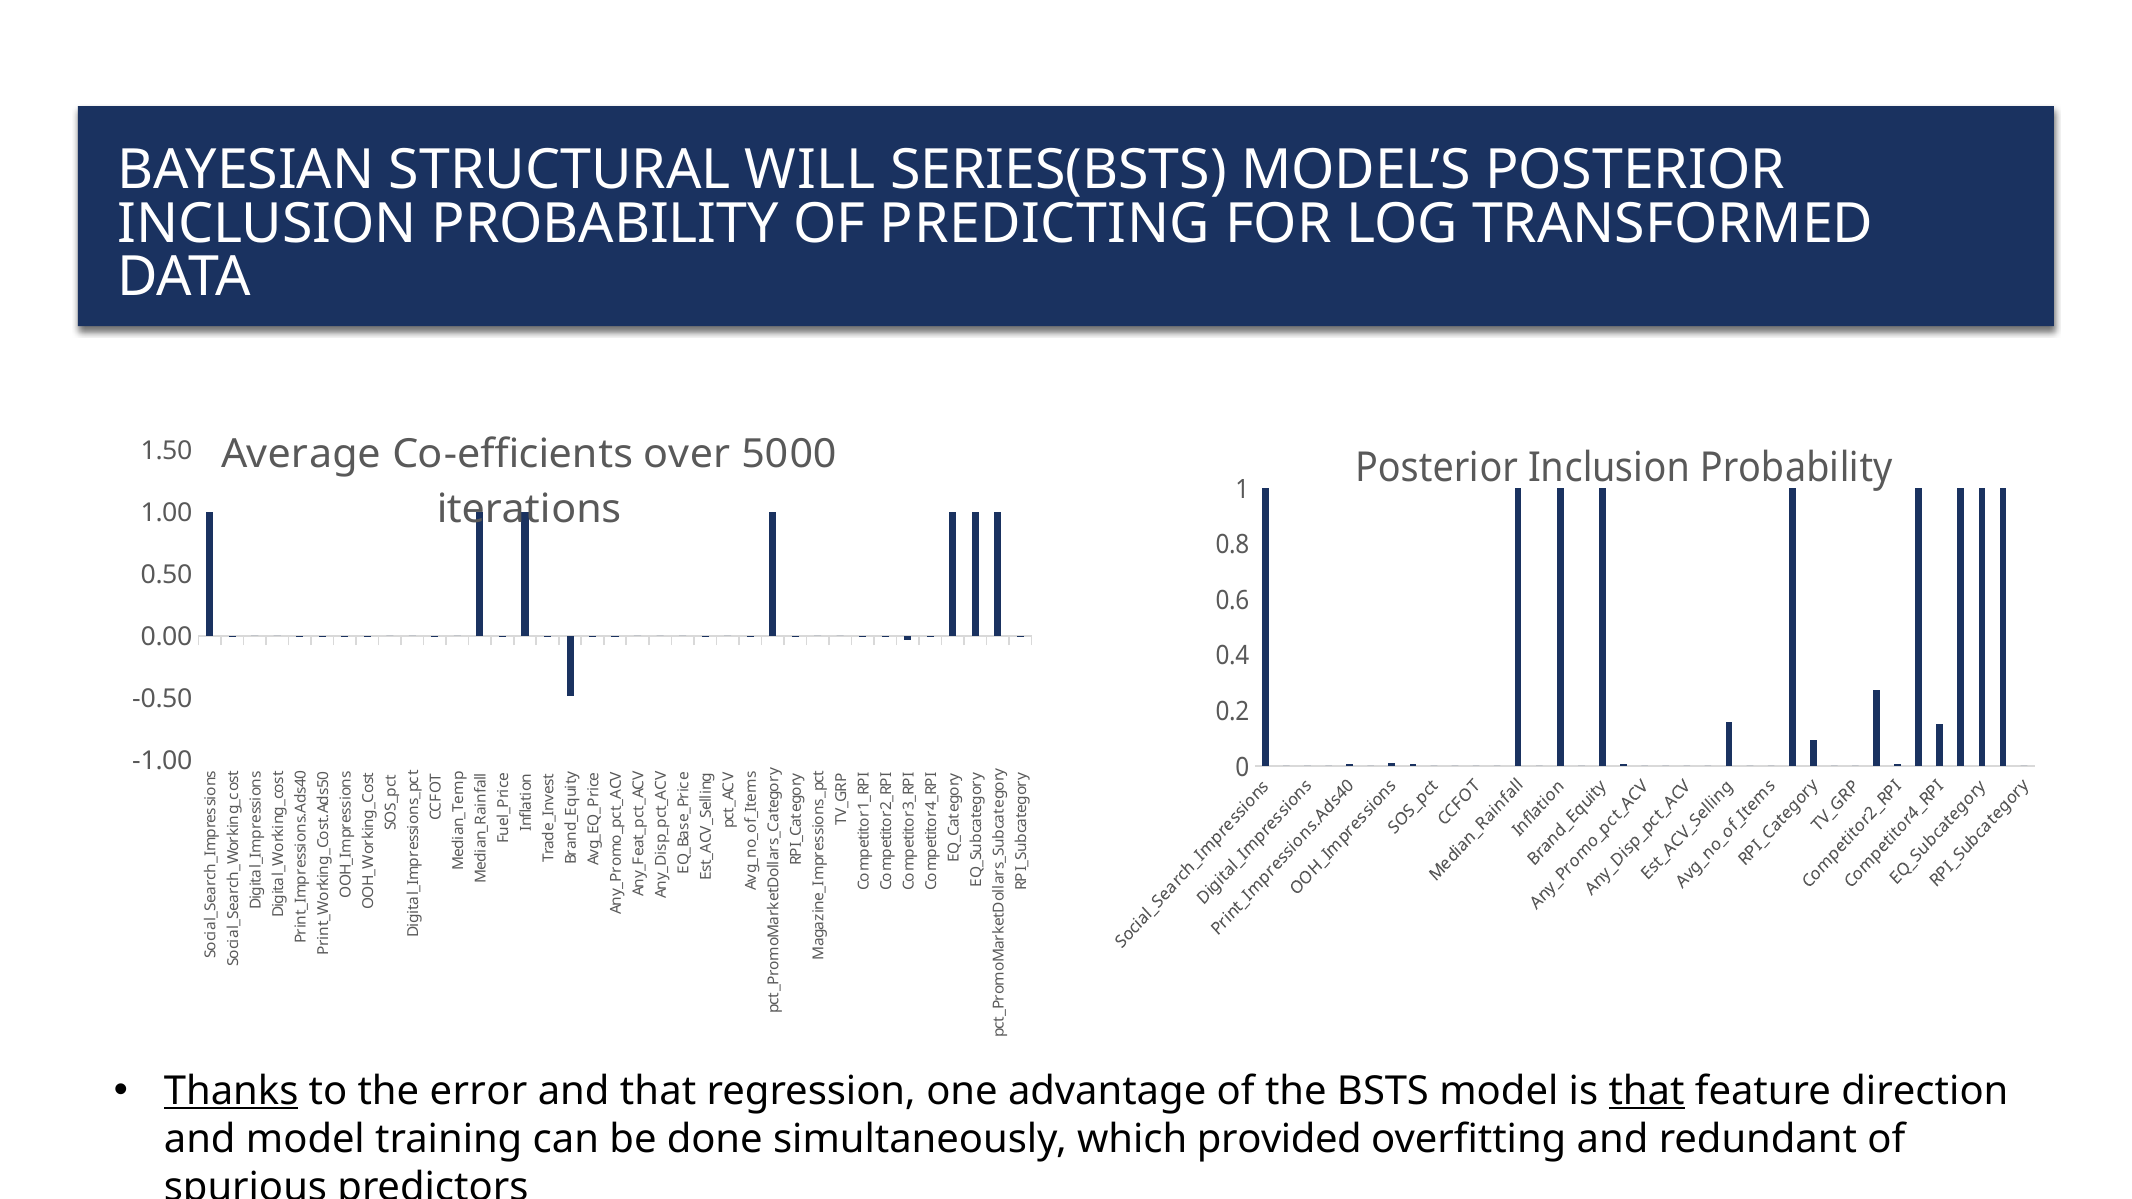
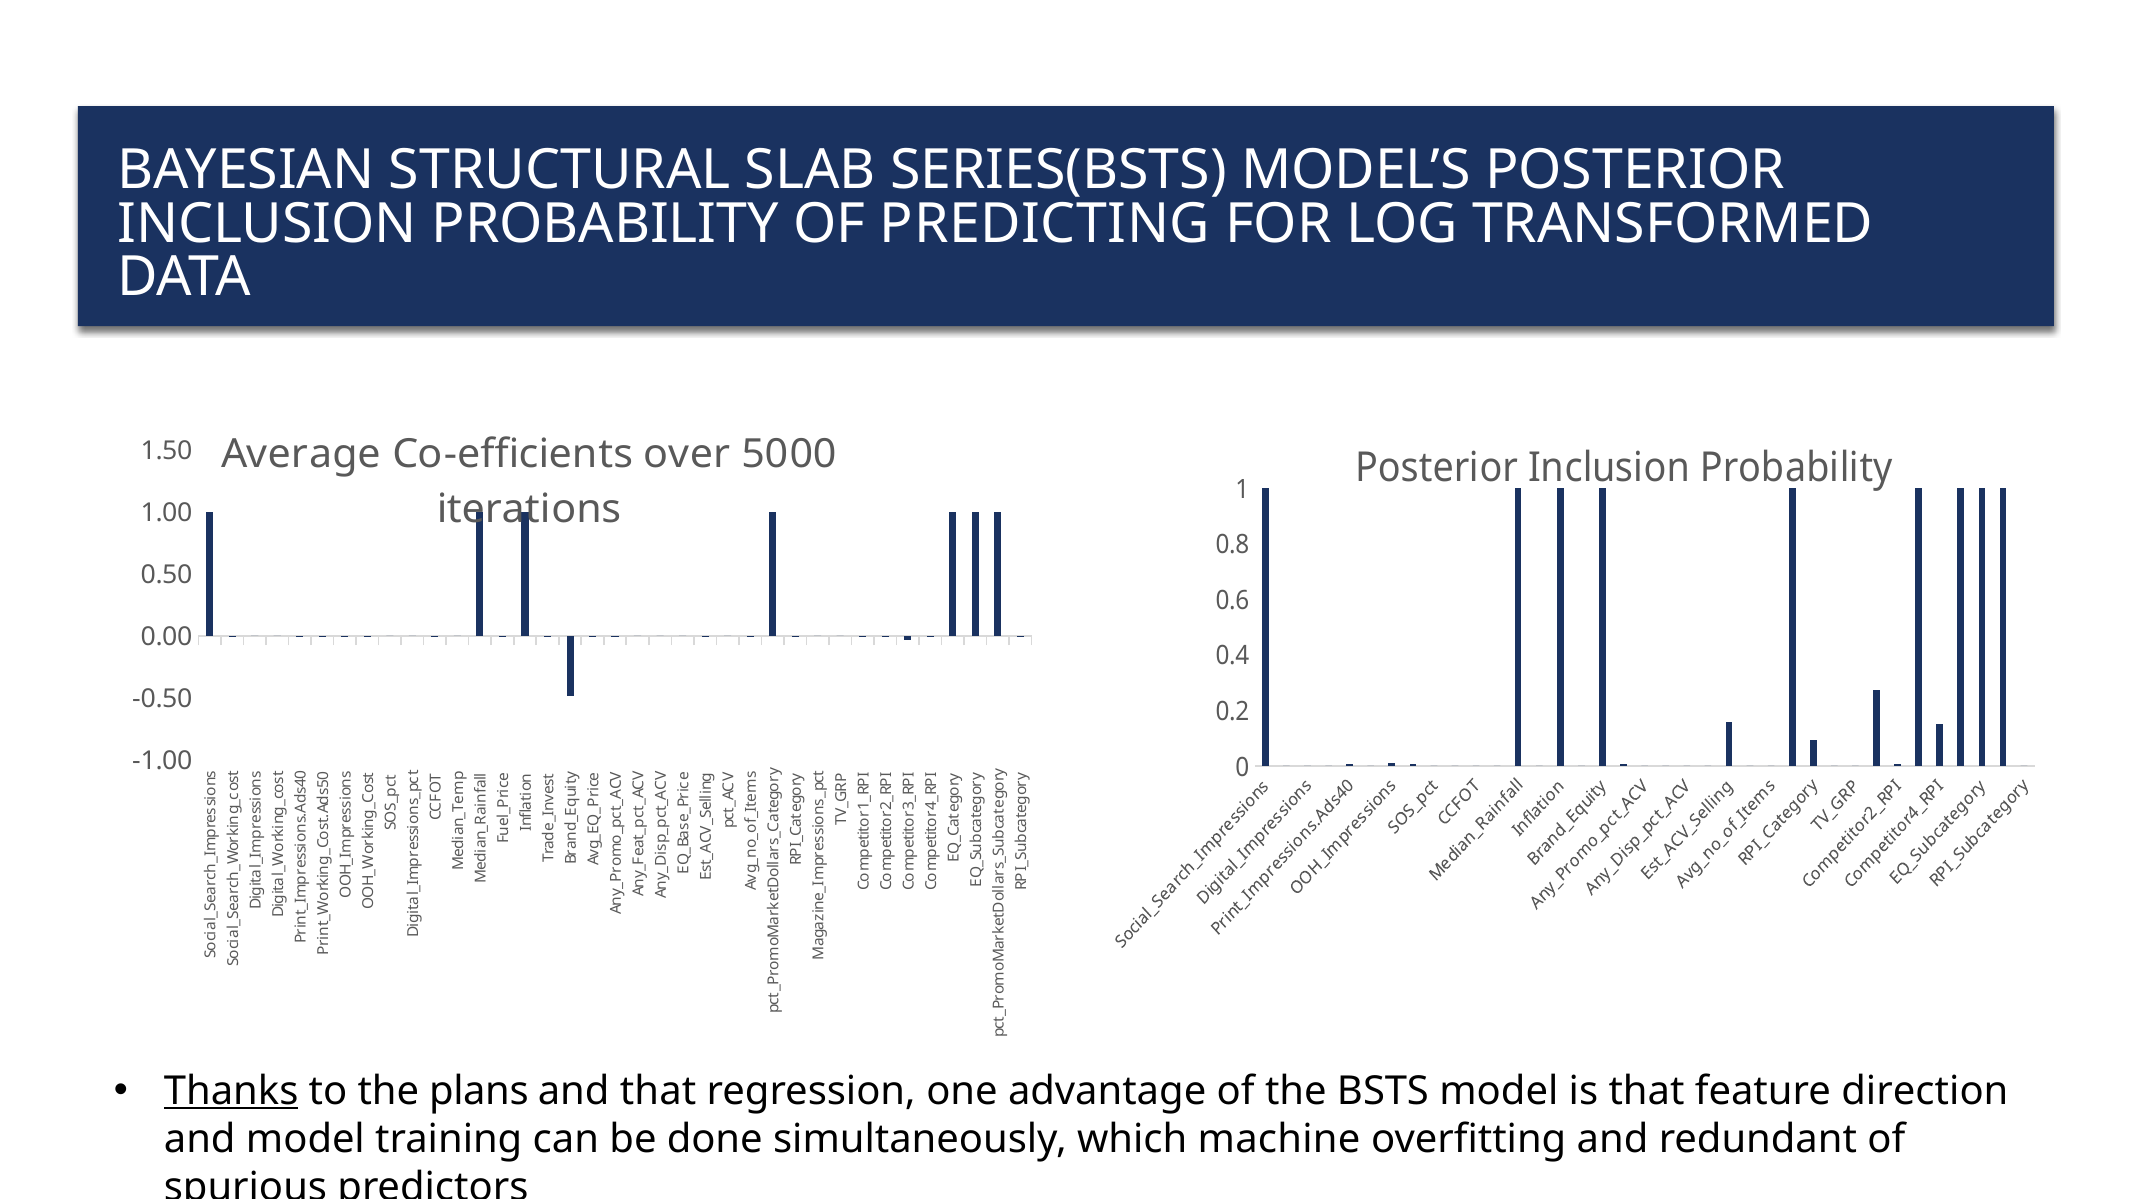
WILL: WILL -> SLAB
error: error -> plans
that at (1647, 1091) underline: present -> none
provided: provided -> machine
